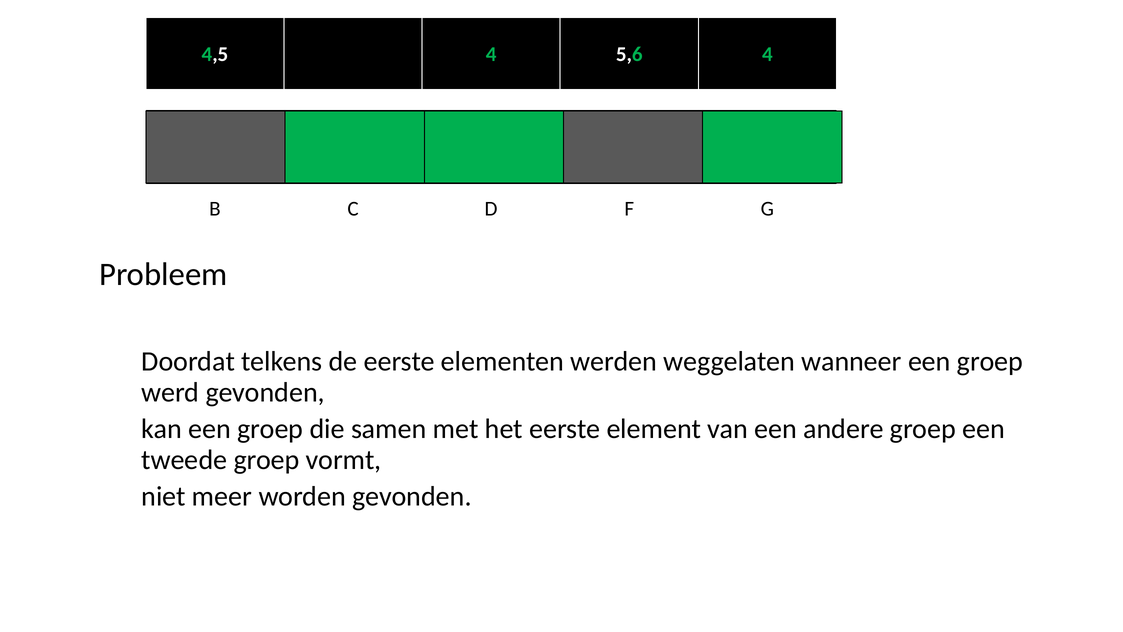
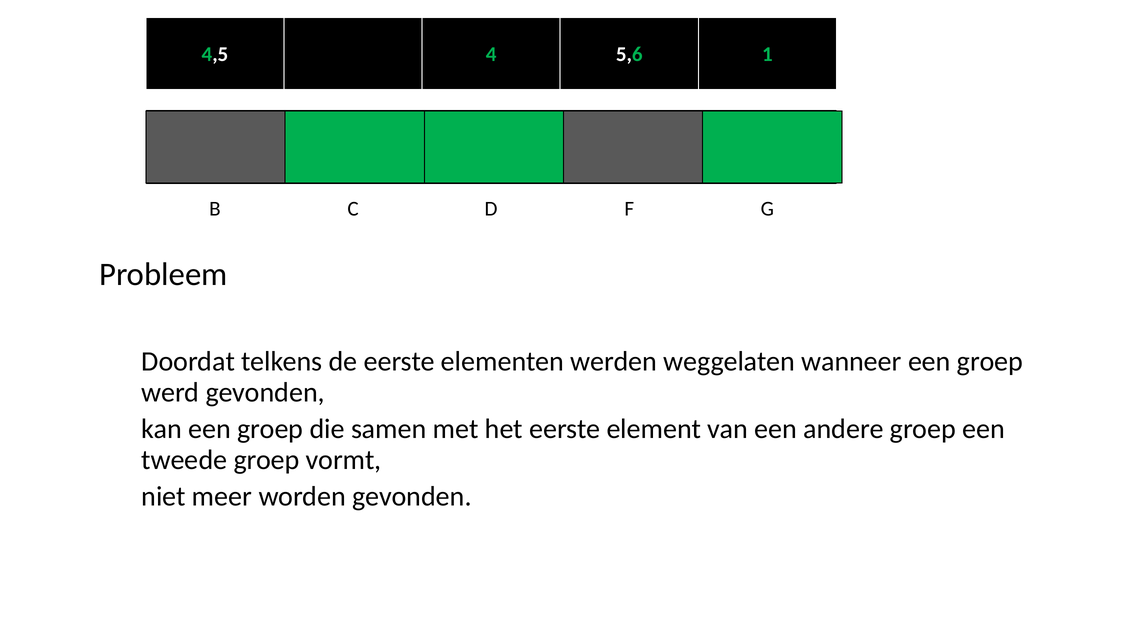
5,6 4: 4 -> 1
